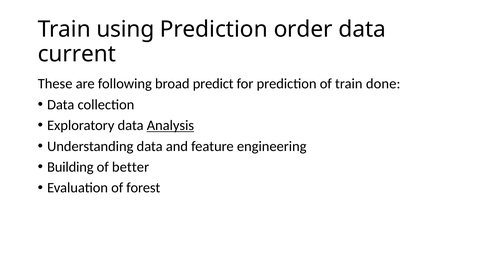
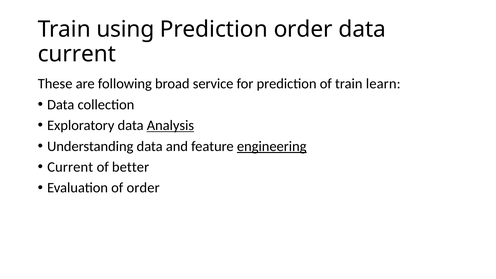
predict: predict -> service
done: done -> learn
engineering underline: none -> present
Building at (70, 167): Building -> Current
of forest: forest -> order
